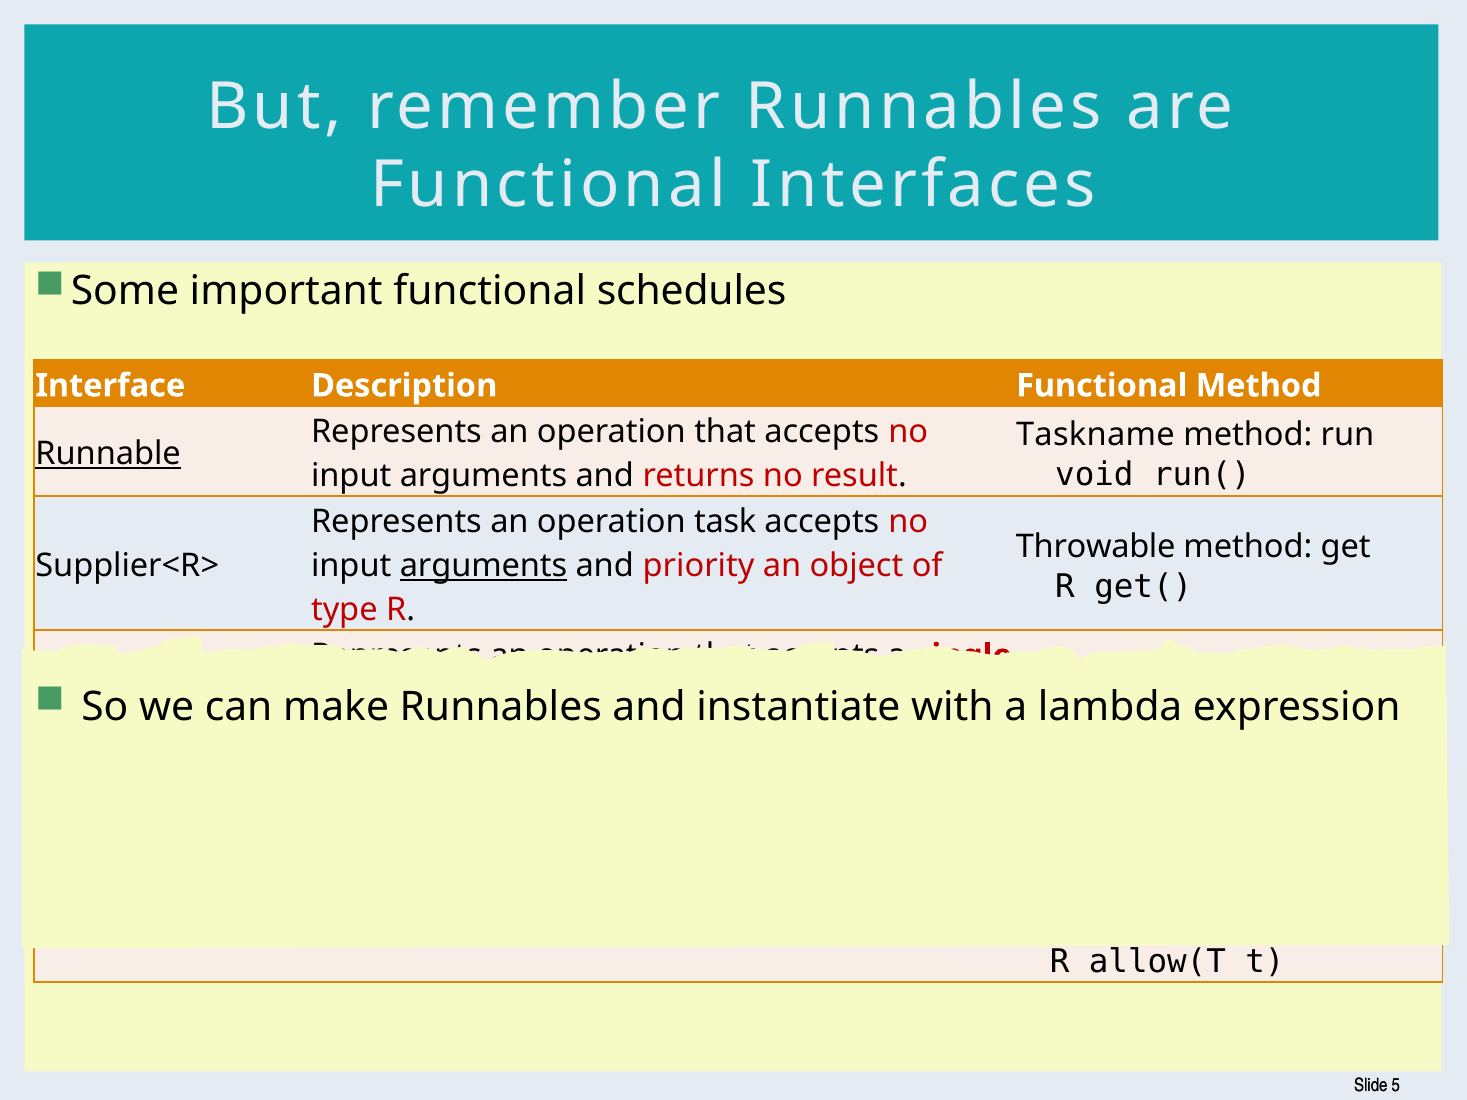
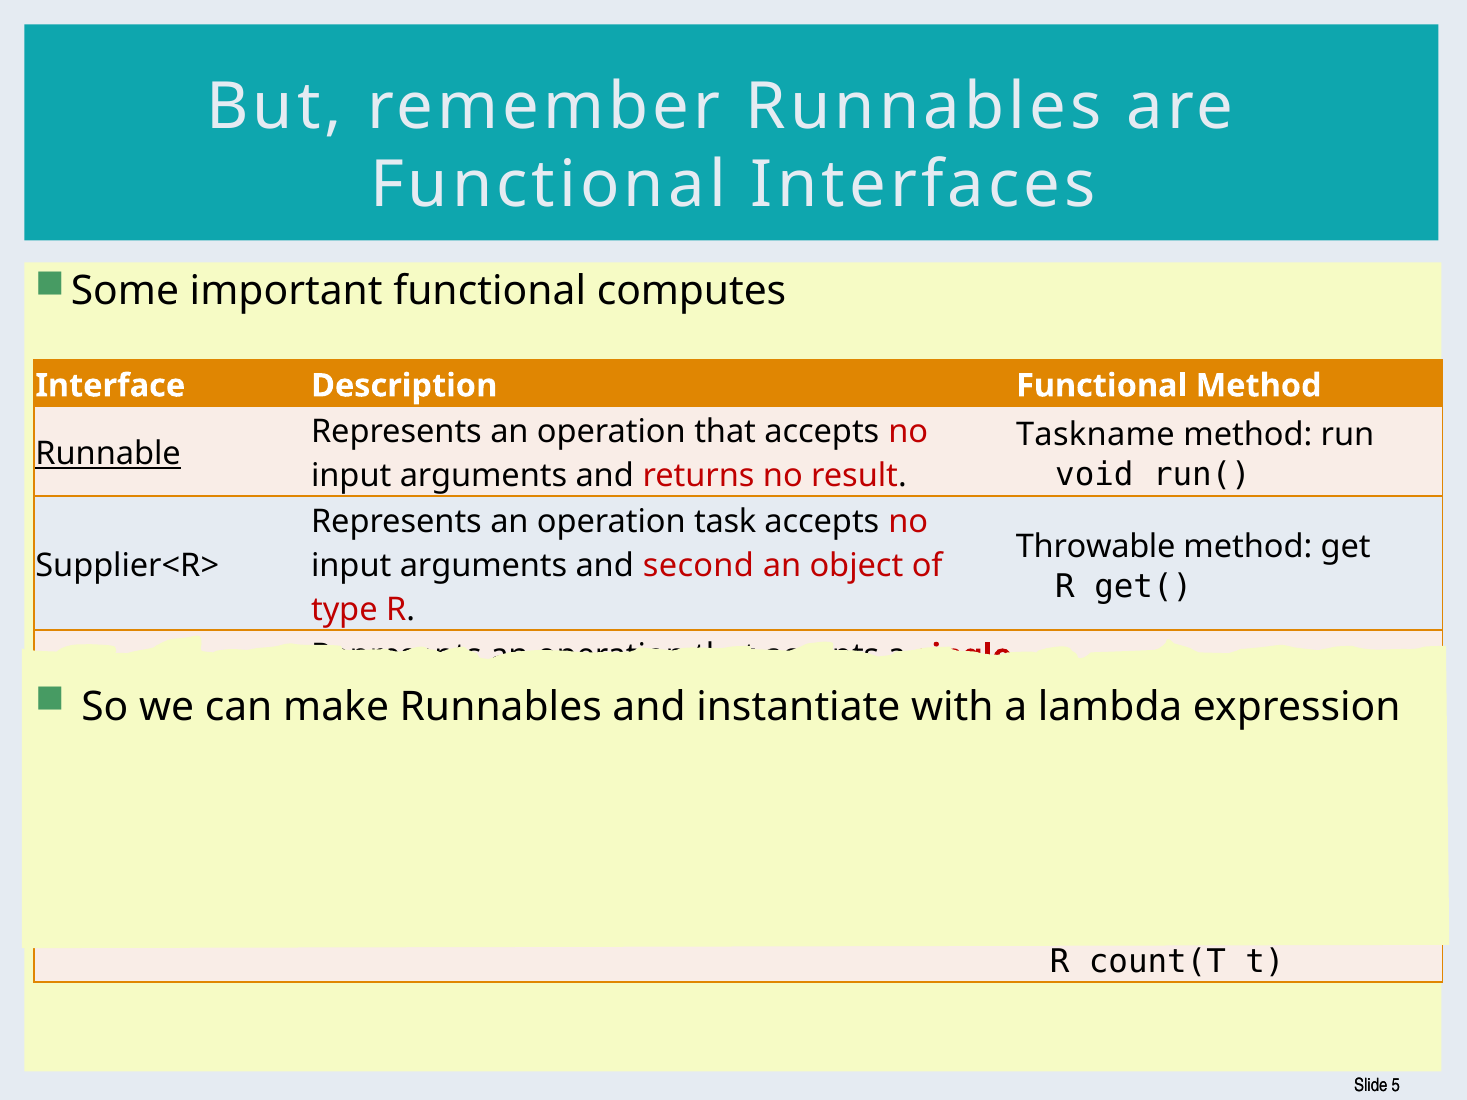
schedules: schedules -> computes
arguments at (484, 566) underline: present -> none
priority: priority -> second
allow(T: allow(T -> count(T
